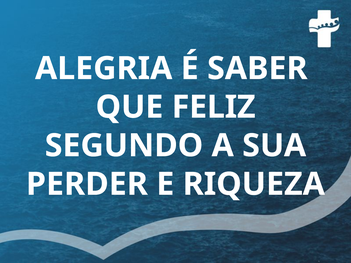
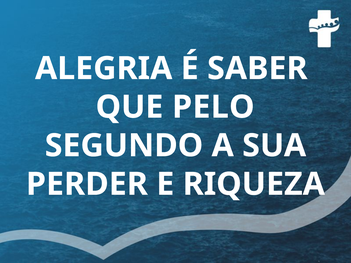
FELIZ: FELIZ -> PELO
